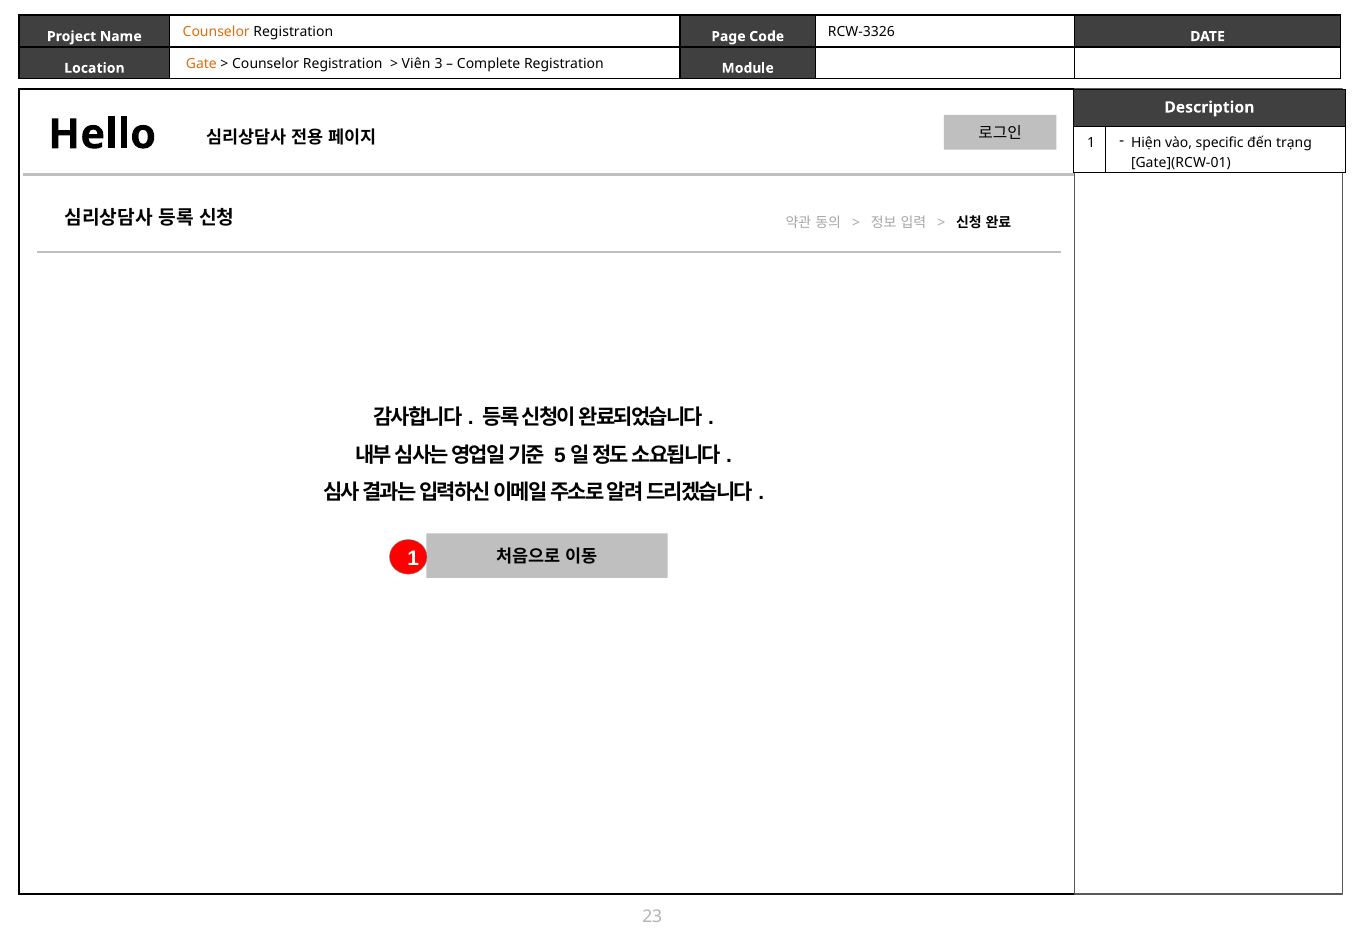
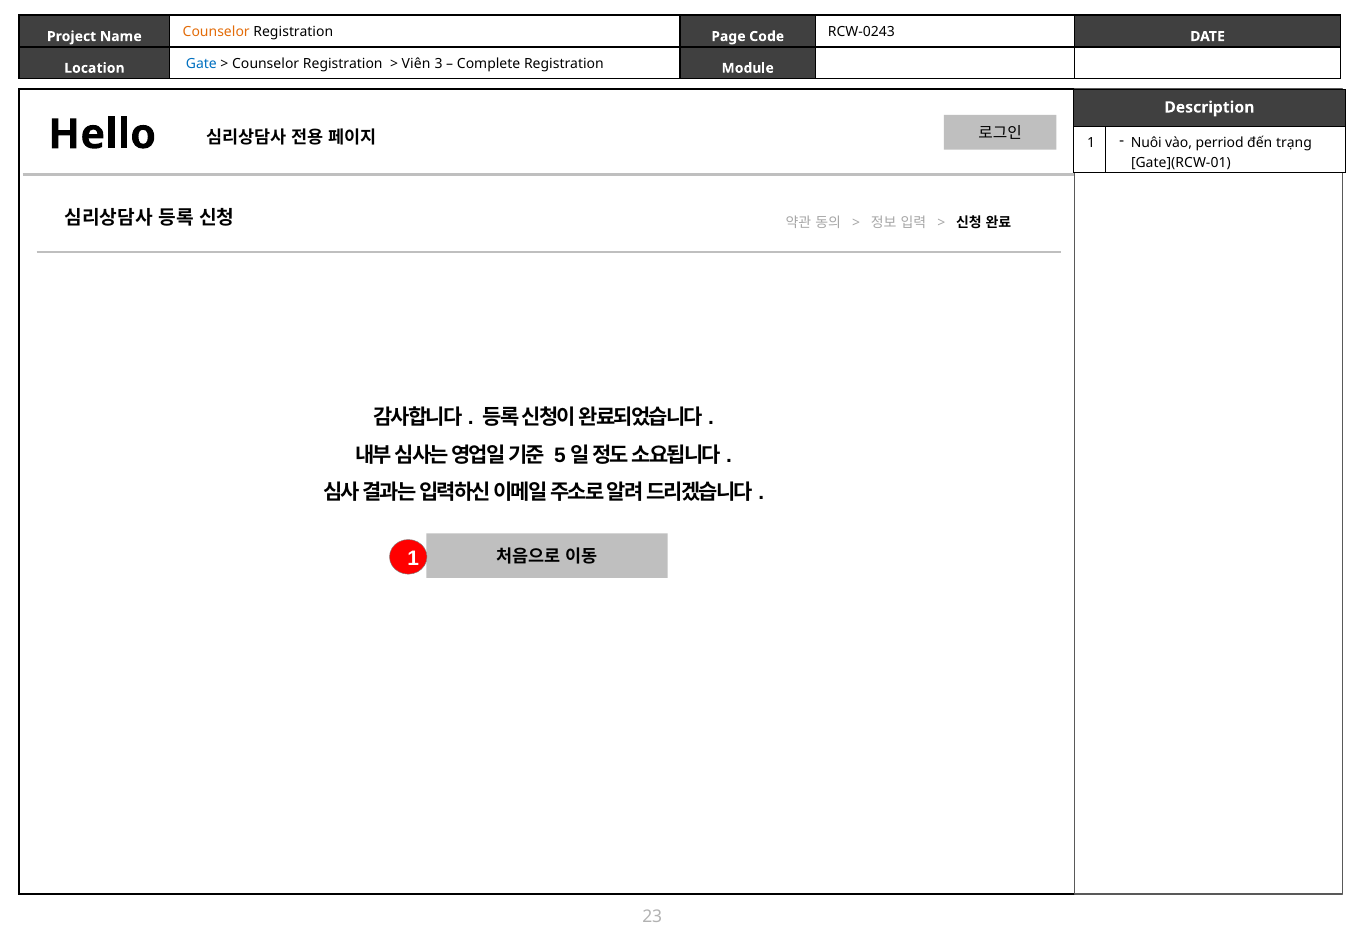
RCW-3326: RCW-3326 -> RCW-0243
Gate colour: orange -> blue
Hiện: Hiện -> Nuôi
specific: specific -> perriod
